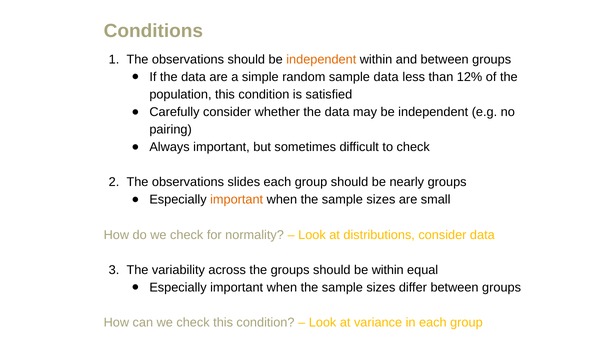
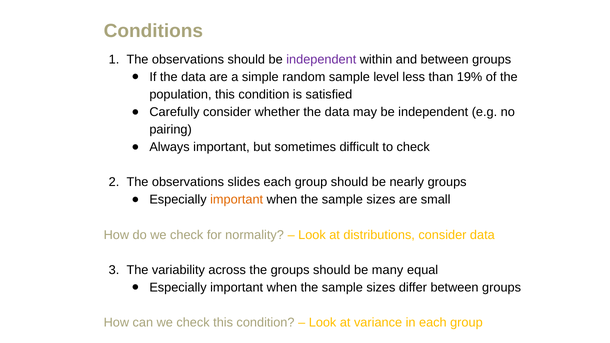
independent at (321, 59) colour: orange -> purple
sample data: data -> level
12%: 12% -> 19%
be within: within -> many
